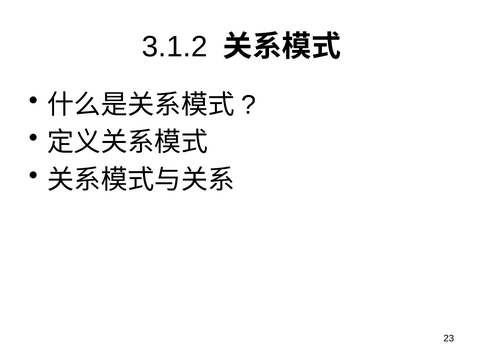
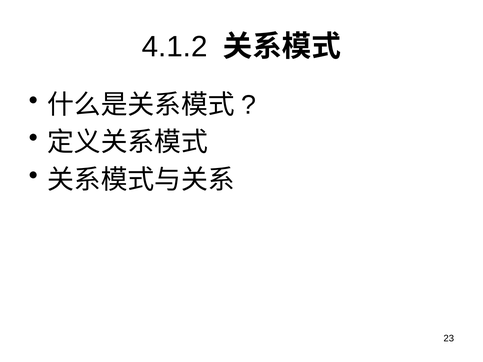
3.1.2: 3.1.2 -> 4.1.2
